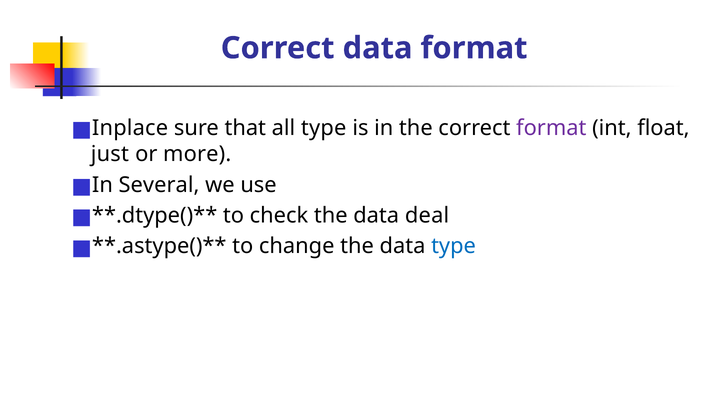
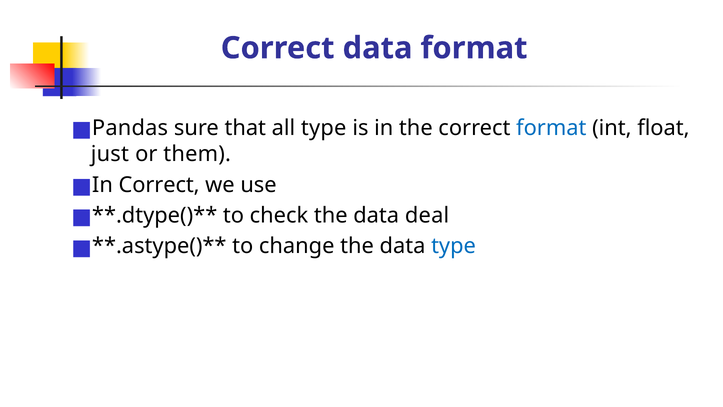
Inplace: Inplace -> Pandas
format at (551, 128) colour: purple -> blue
more: more -> them
In Several: Several -> Correct
